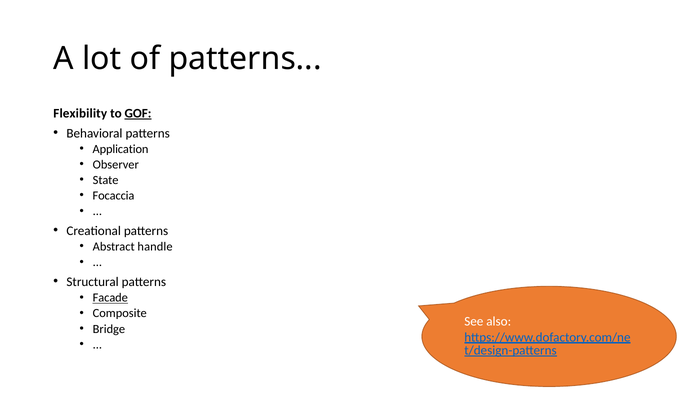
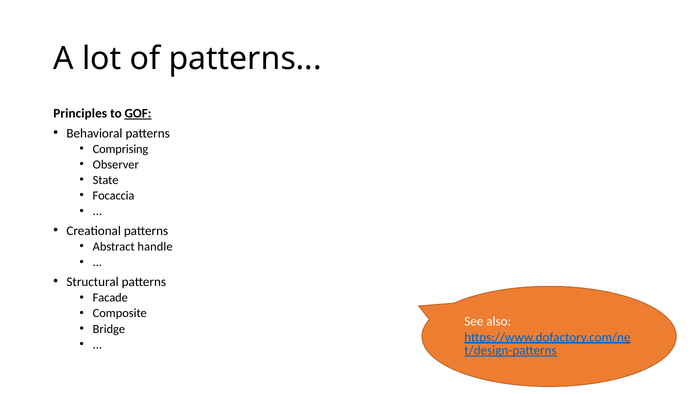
Flexibility: Flexibility -> Principles
Application: Application -> Comprising
Facade underline: present -> none
